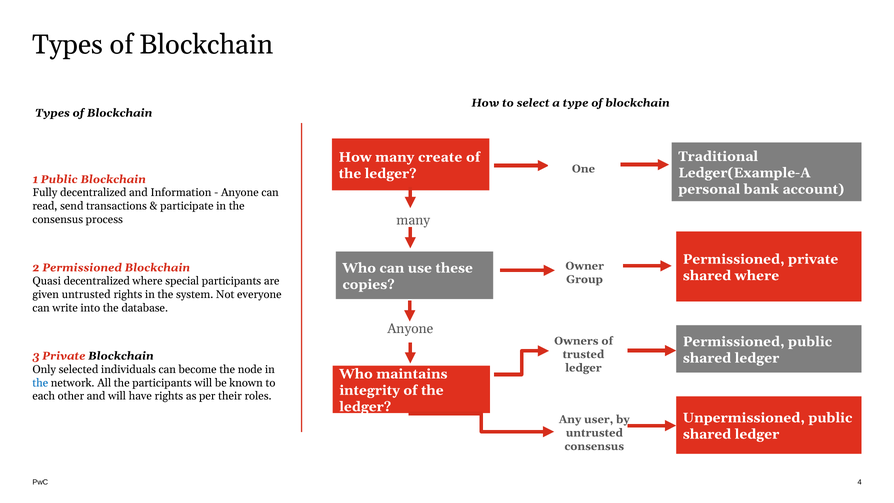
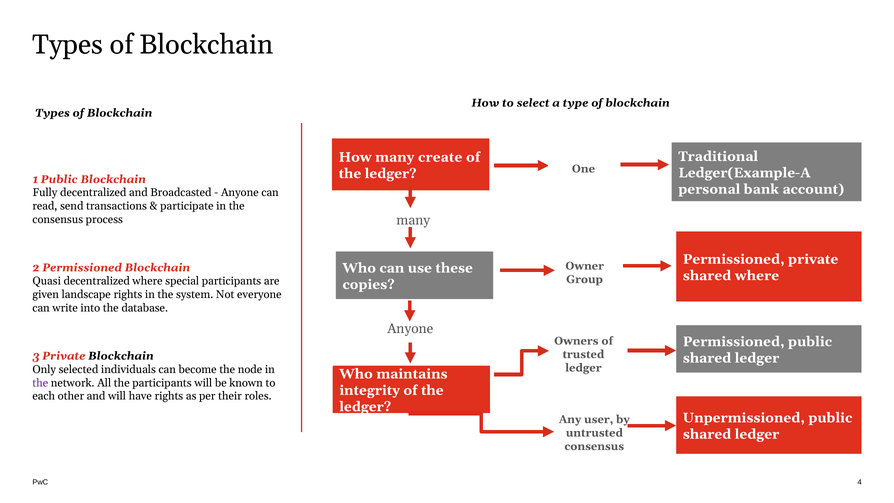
Information: Information -> Broadcasted
given untrusted: untrusted -> landscape
the at (40, 383) colour: blue -> purple
